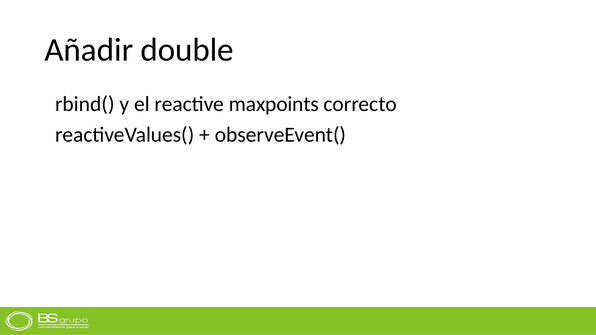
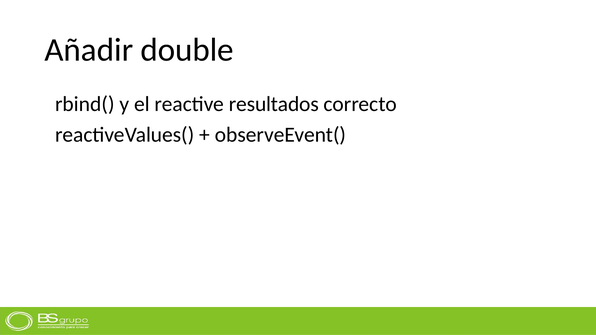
maxpoints: maxpoints -> resultados
